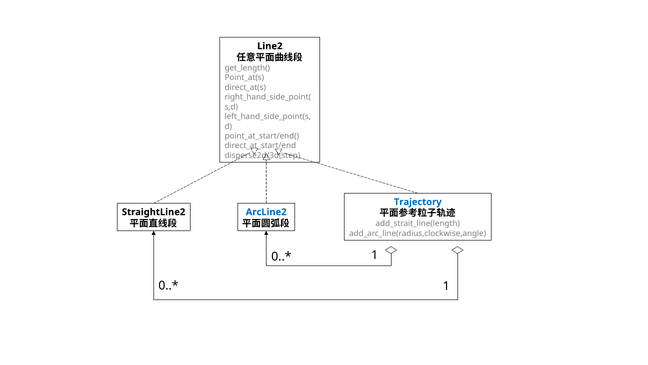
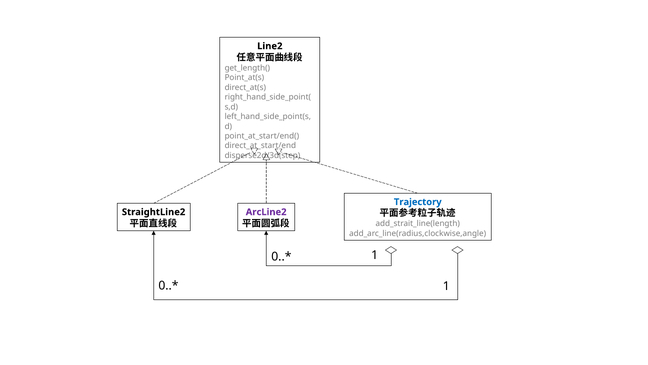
ArcLine2 colour: blue -> purple
